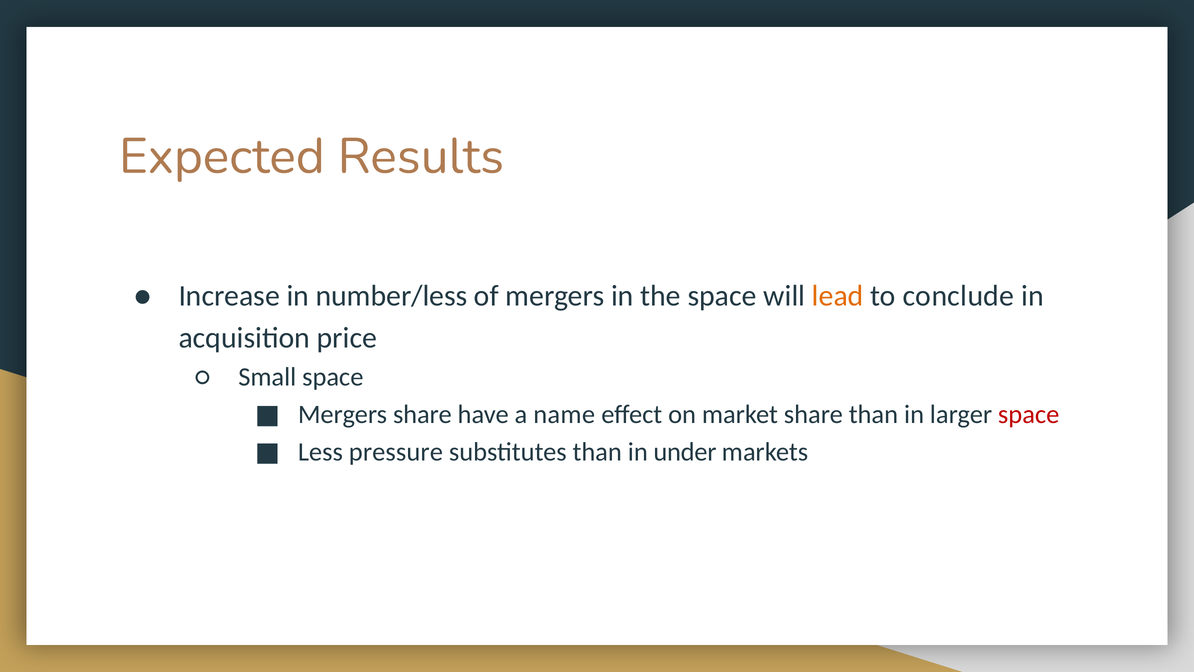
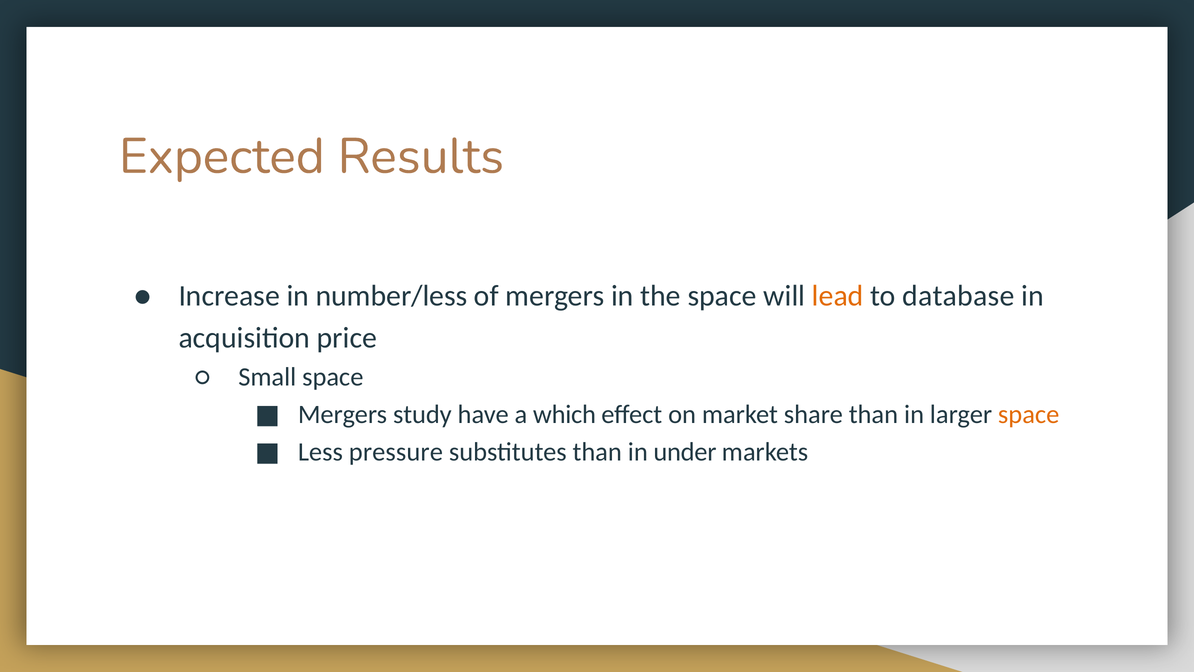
conclude: conclude -> database
Mergers share: share -> study
name: name -> which
space at (1029, 414) colour: red -> orange
